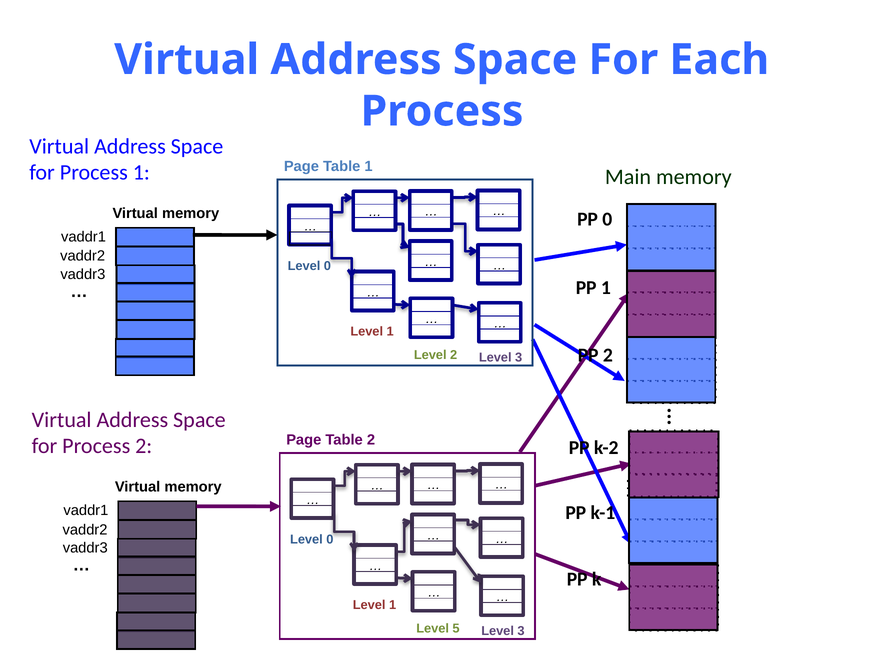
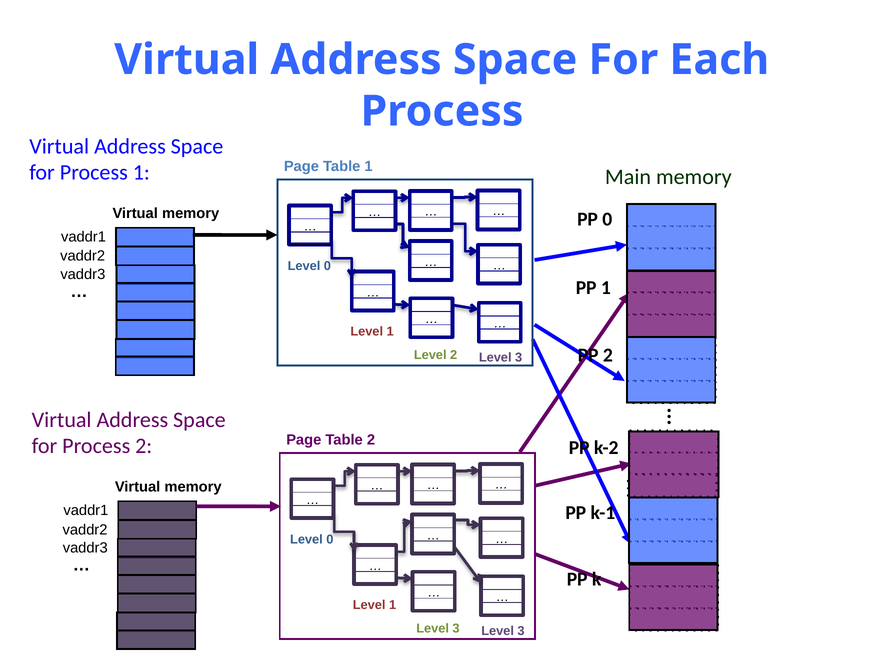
5 at (456, 629): 5 -> 3
